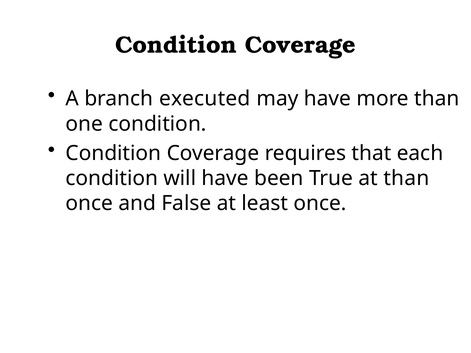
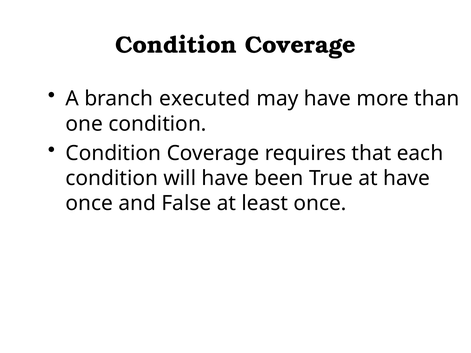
at than: than -> have
